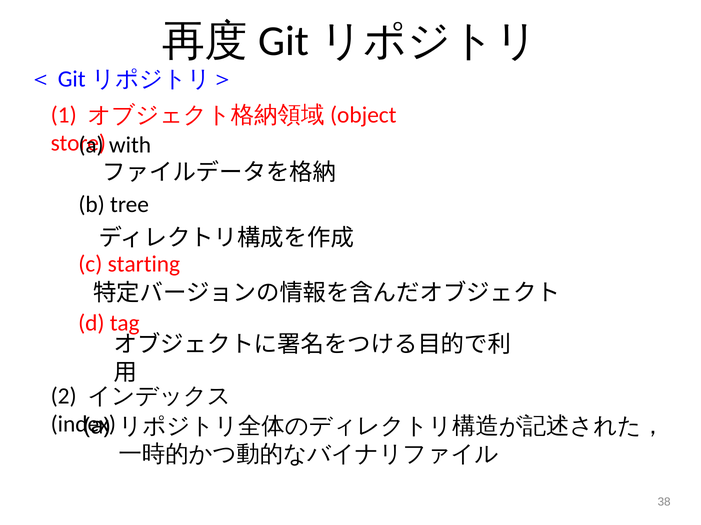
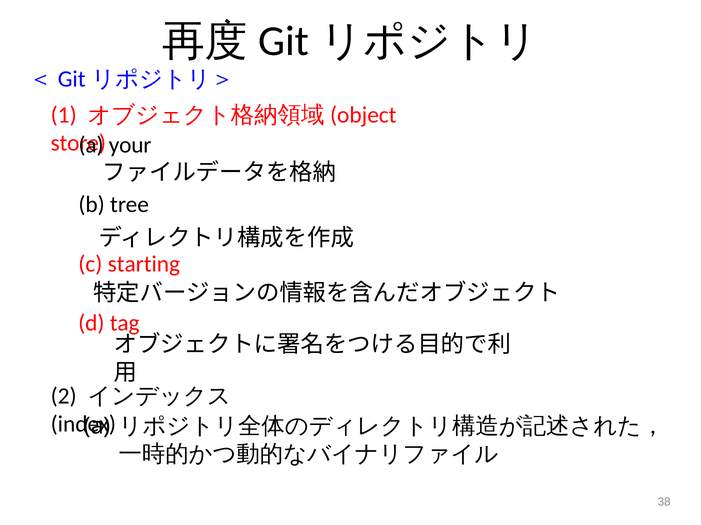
with: with -> your
